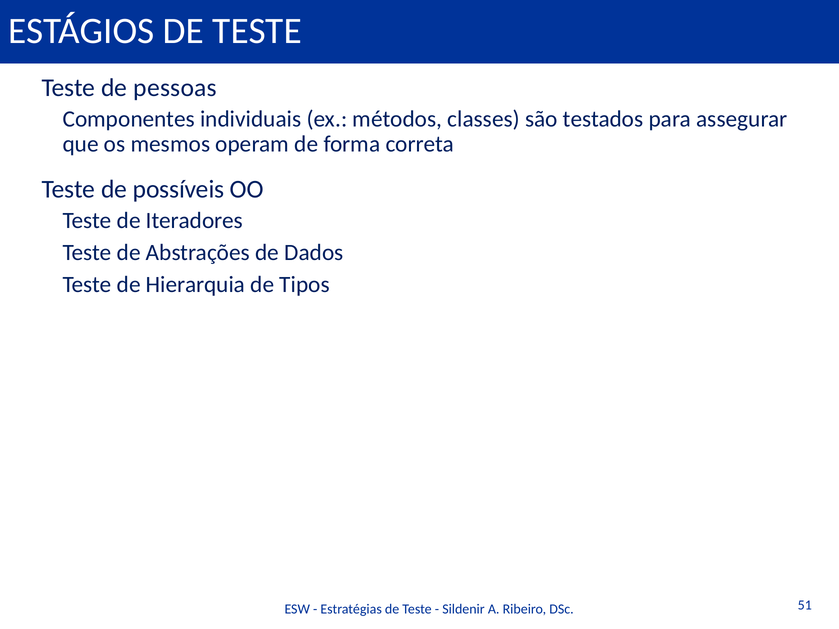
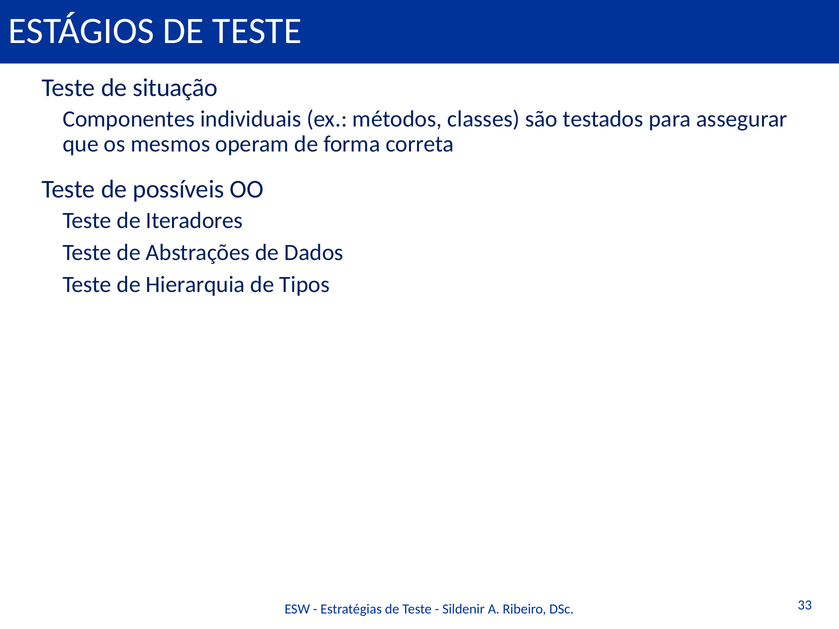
pessoas: pessoas -> situação
51: 51 -> 33
